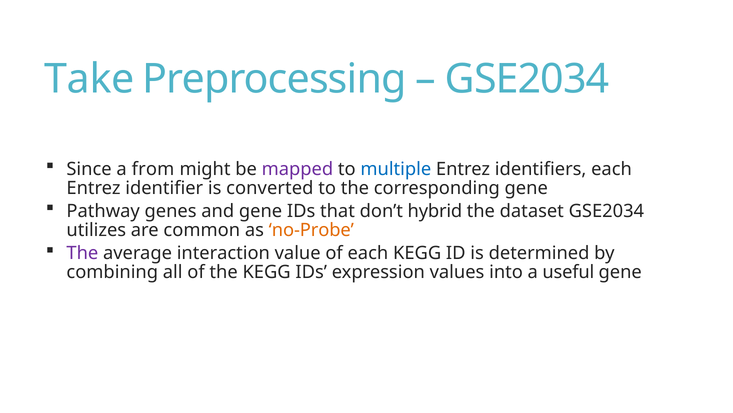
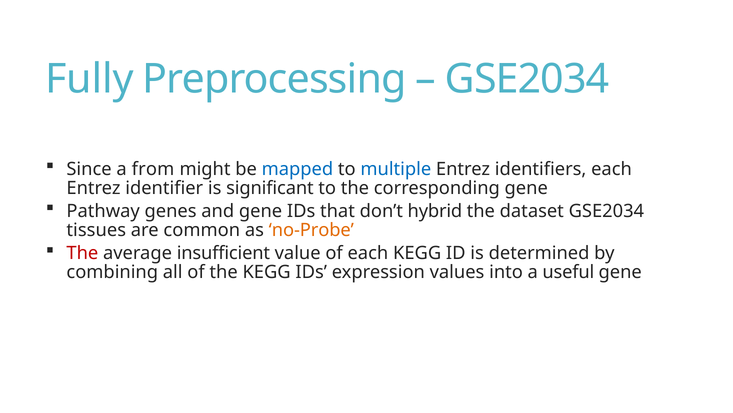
Take: Take -> Fully
mapped colour: purple -> blue
converted: converted -> significant
utilizes: utilizes -> tissues
The at (82, 253) colour: purple -> red
interaction: interaction -> insufficient
